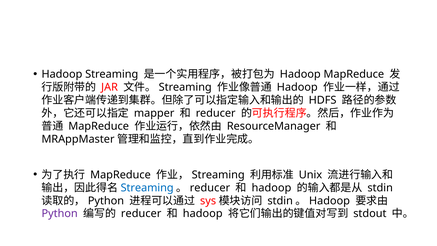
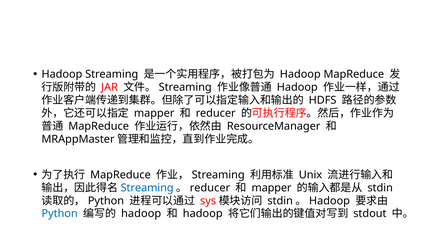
hadoop at (271, 188): hadoop -> mapper
Python at (60, 214) colour: purple -> blue
reducer at (141, 214): reducer -> hadoop
